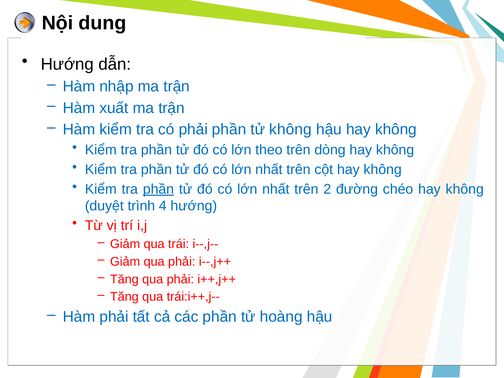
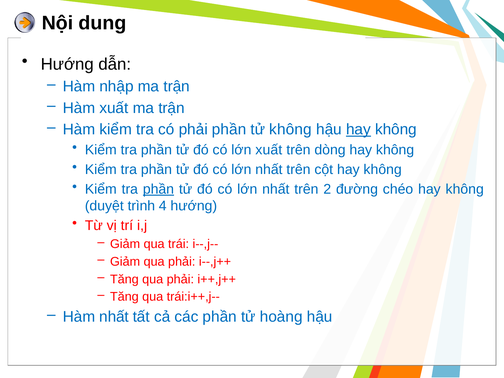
hay at (358, 130) underline: none -> present
lớn theo: theo -> xuất
Hàm phải: phải -> nhất
